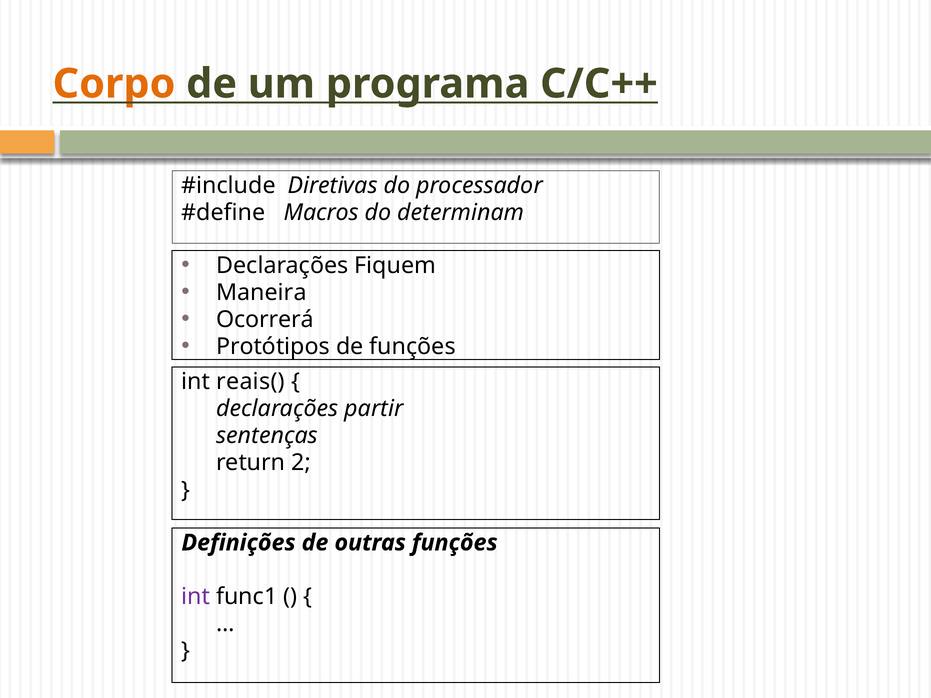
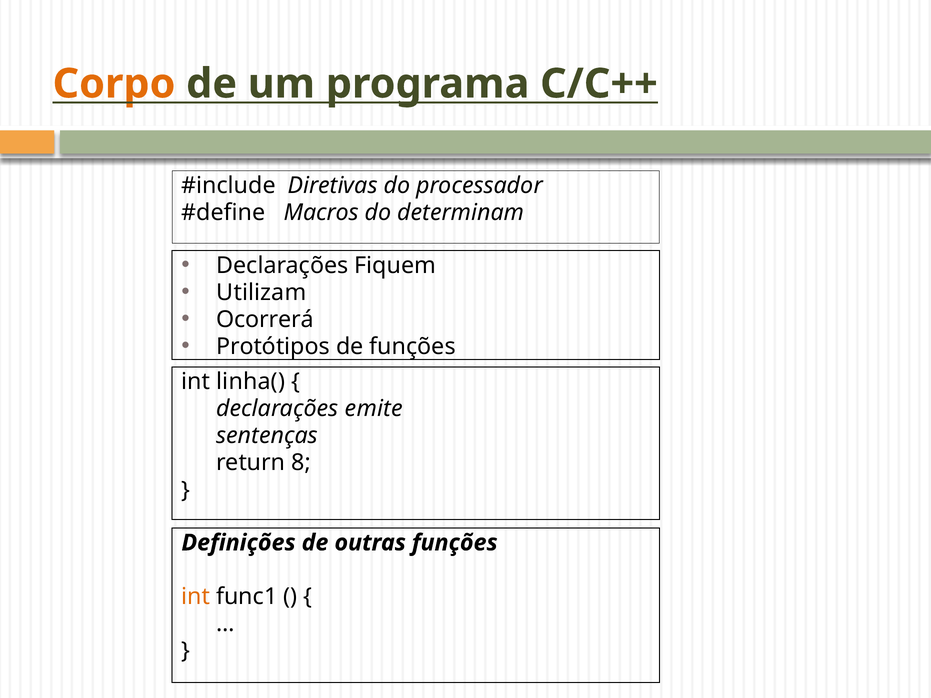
Maneira: Maneira -> Utilizam
reais(: reais( -> linha(
partir: partir -> emite
2: 2 -> 8
int at (196, 597) colour: purple -> orange
